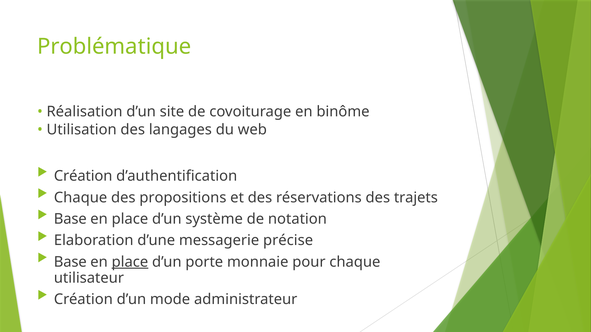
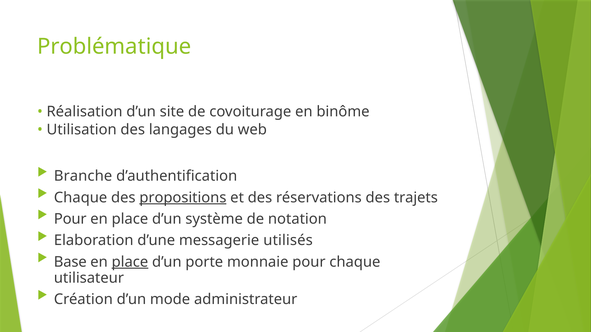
Création at (83, 176): Création -> Branche
propositions underline: none -> present
Base at (70, 219): Base -> Pour
précise: précise -> utilisés
